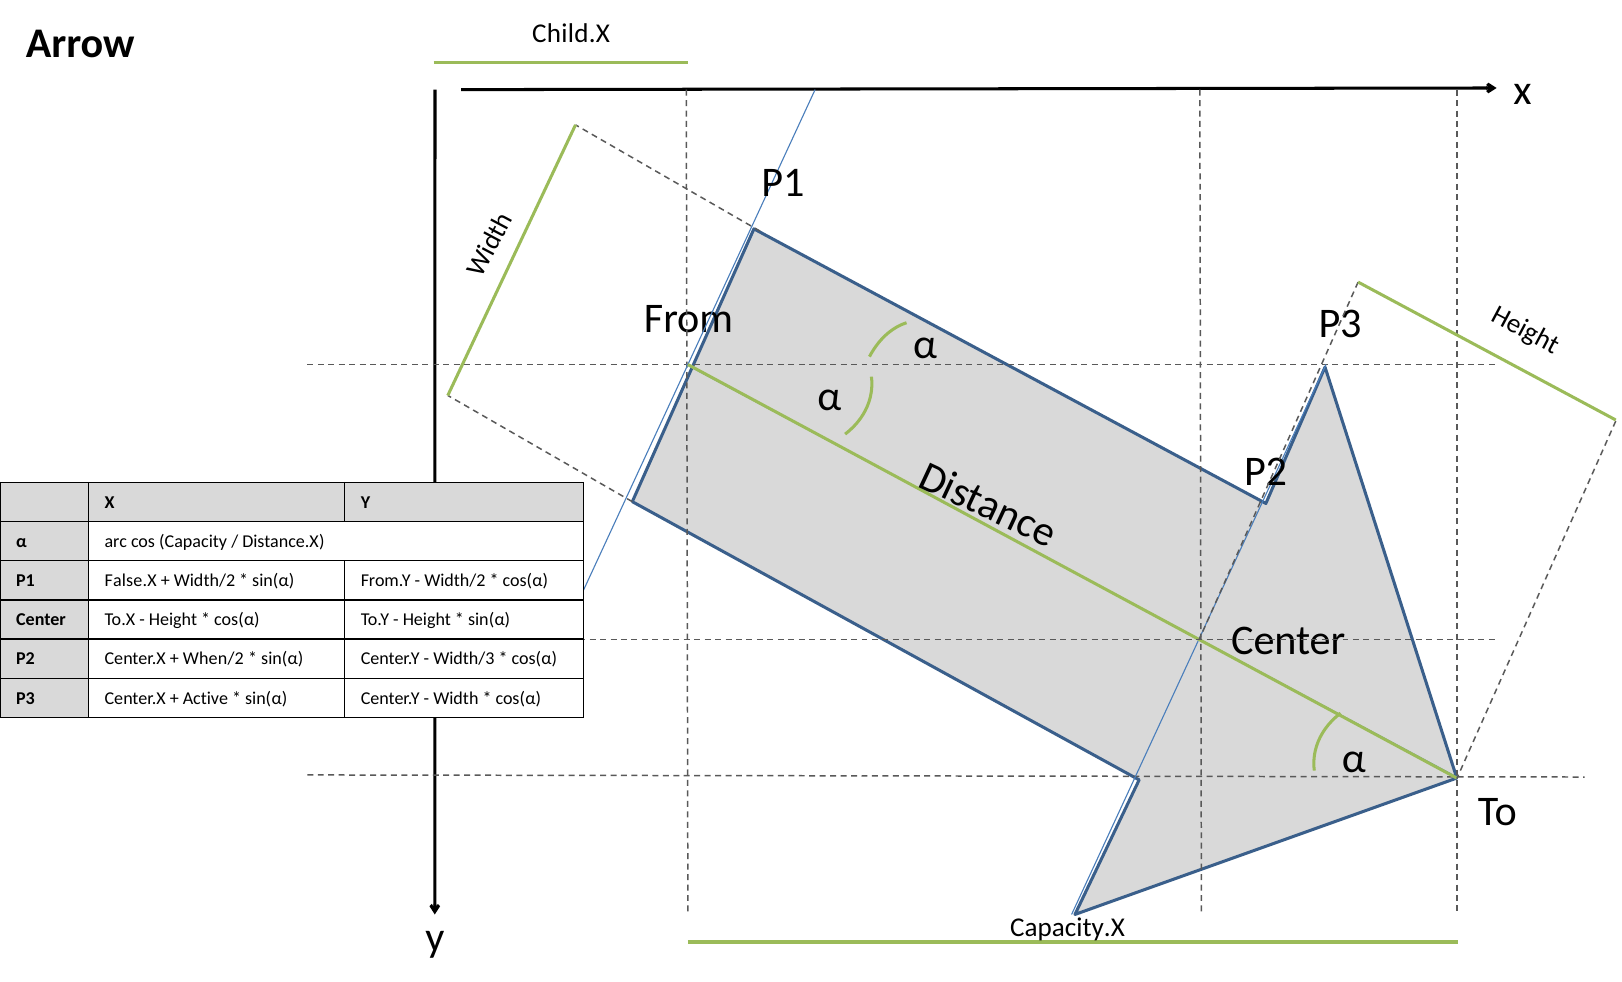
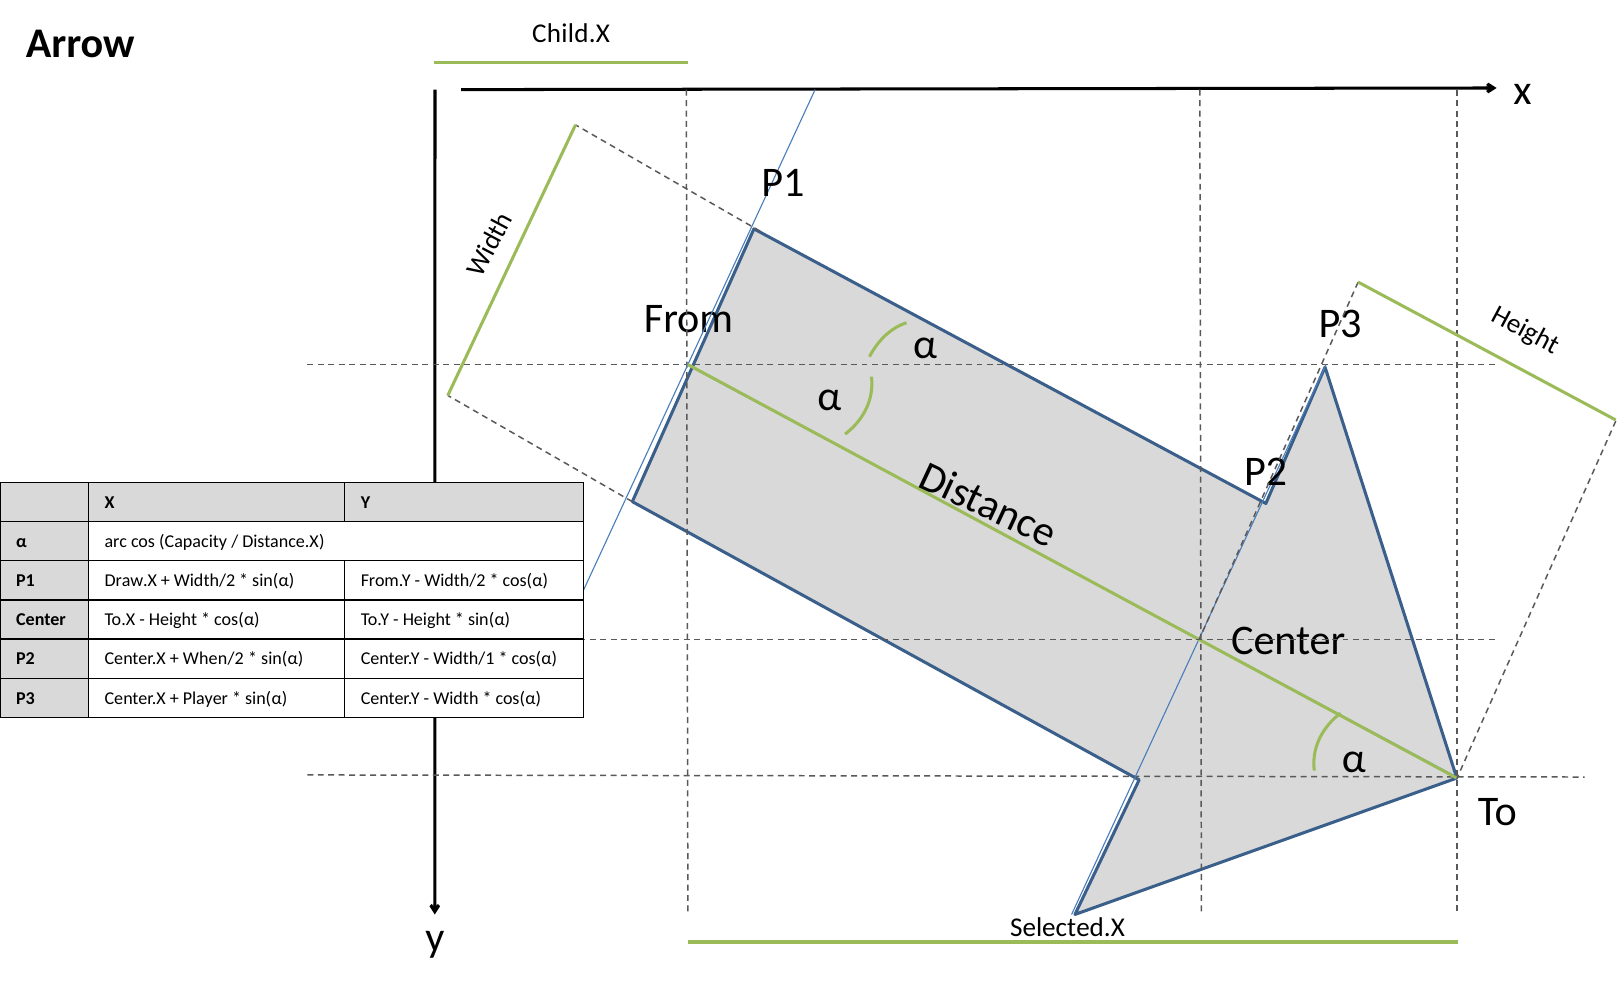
False.X: False.X -> Draw.X
Width/3: Width/3 -> Width/1
Active: Active -> Player
Capacity.X: Capacity.X -> Selected.X
